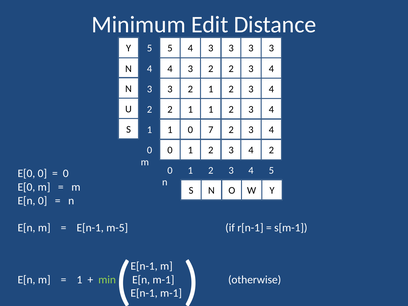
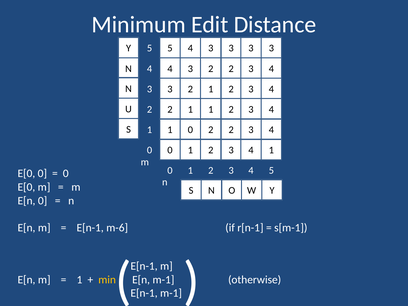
0 7: 7 -> 2
2 at (271, 150): 2 -> 1
m-5: m-5 -> m-6
min colour: light green -> yellow
